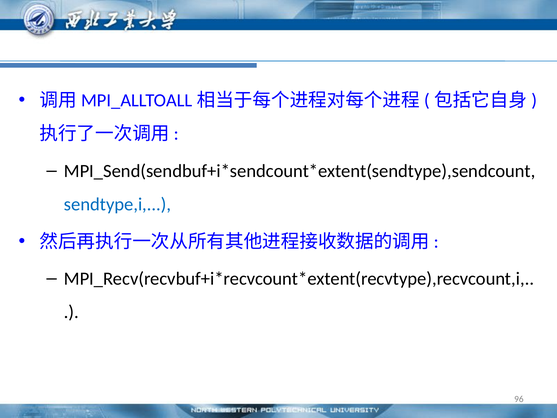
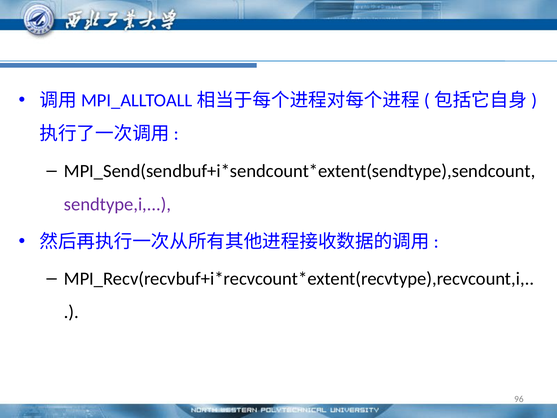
sendtype,i colour: blue -> purple
